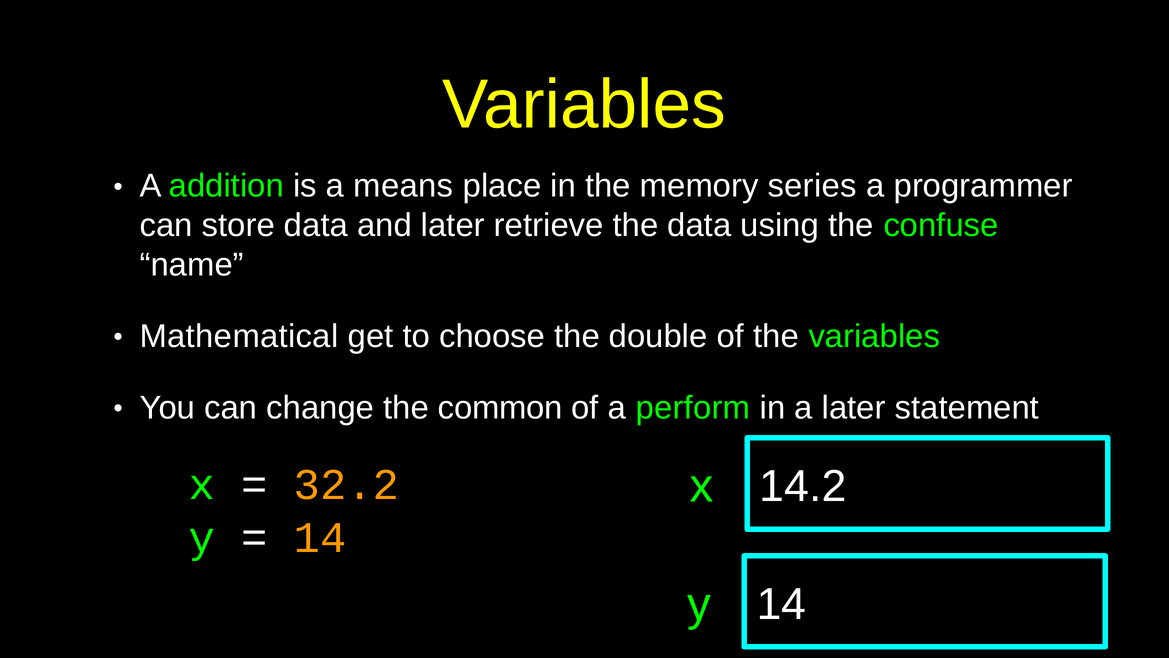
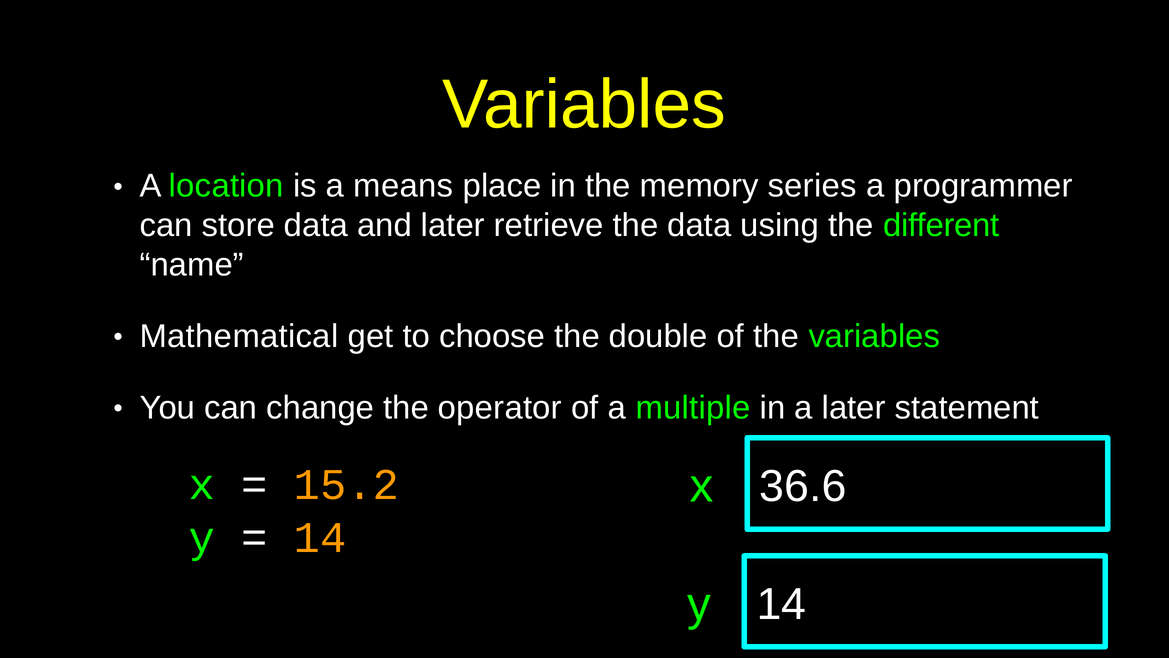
addition: addition -> location
confuse: confuse -> different
common: common -> operator
perform: perform -> multiple
14.2: 14.2 -> 36.6
32.2: 32.2 -> 15.2
